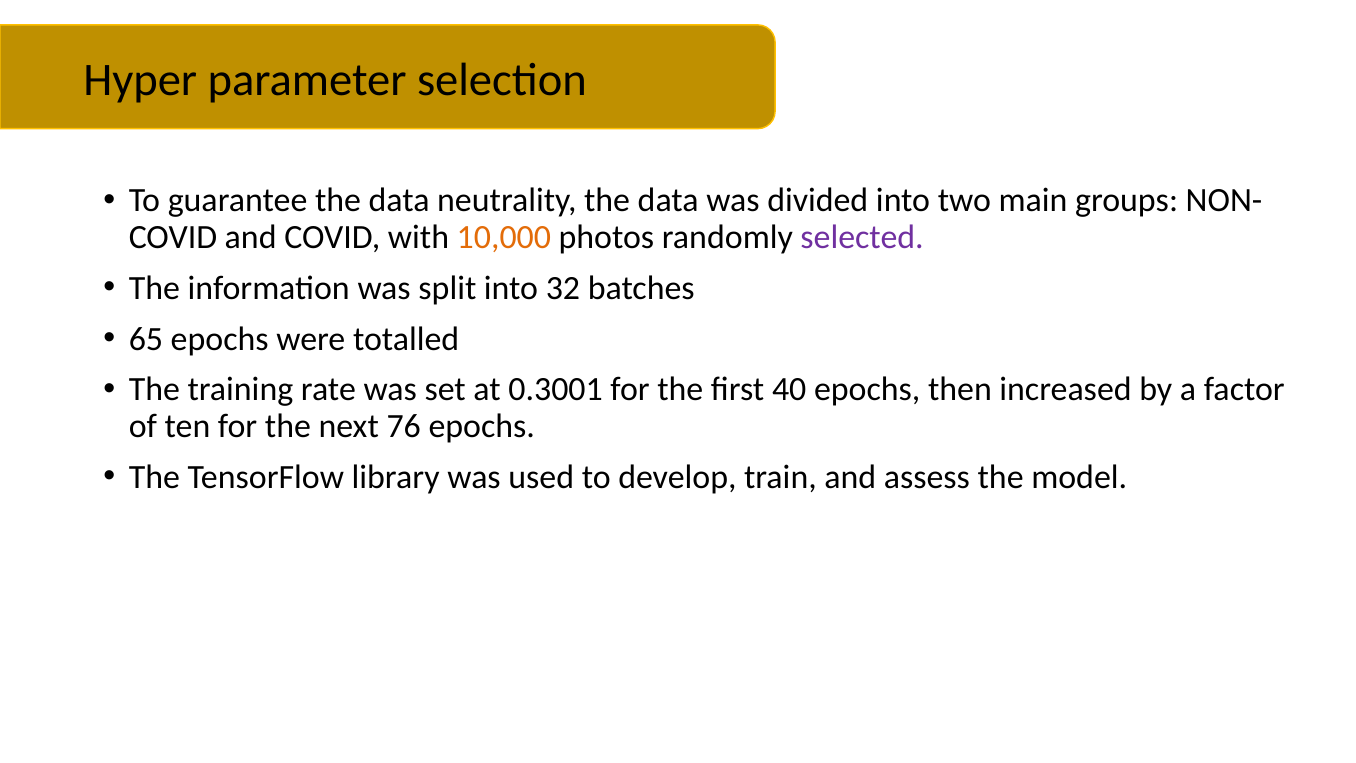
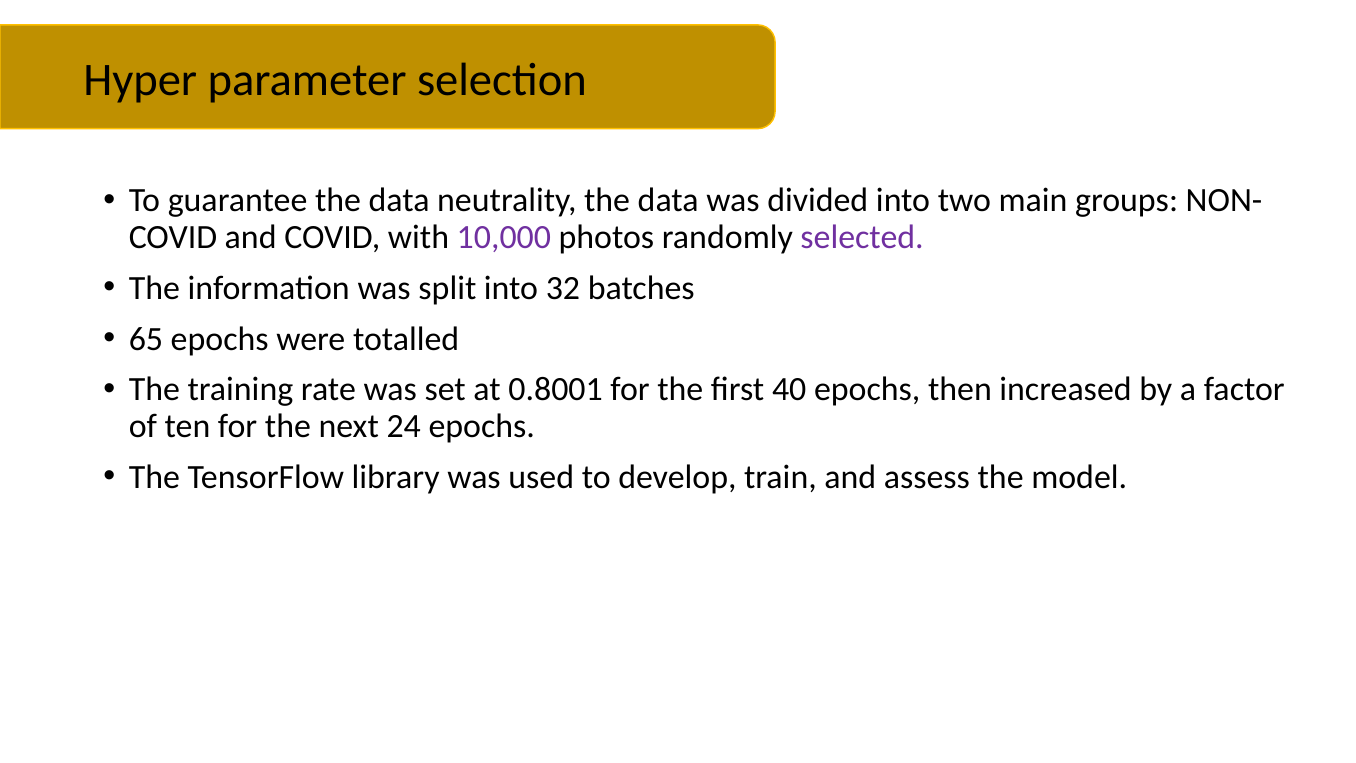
10,000 colour: orange -> purple
0.3001: 0.3001 -> 0.8001
76: 76 -> 24
